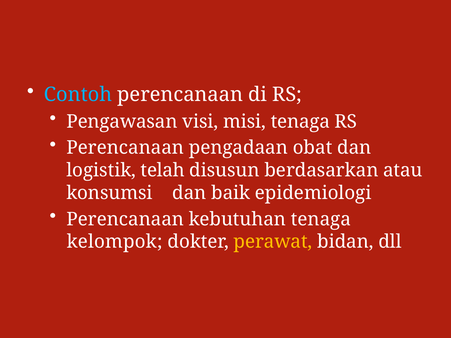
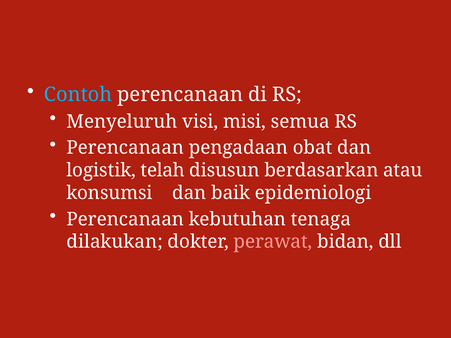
Pengawasan: Pengawasan -> Menyeluruh
misi tenaga: tenaga -> semua
kelompok: kelompok -> dilakukan
perawat colour: yellow -> pink
